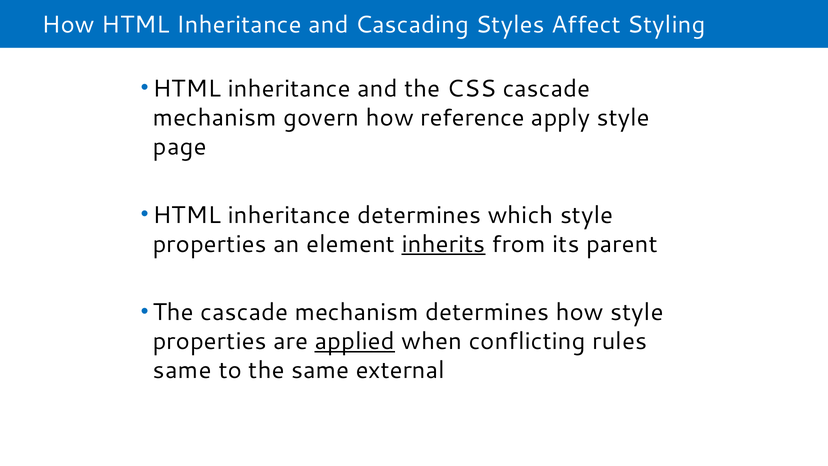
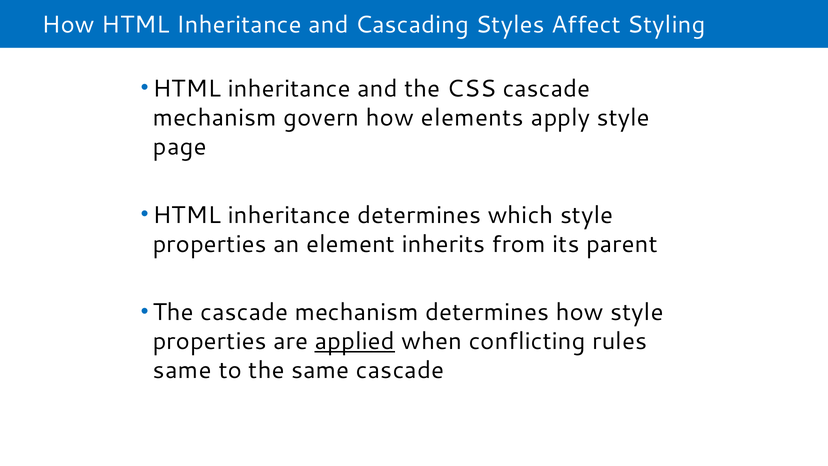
reference: reference -> elements
inherits underline: present -> none
same external: external -> cascade
